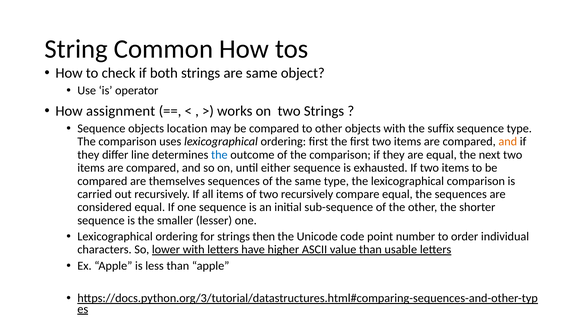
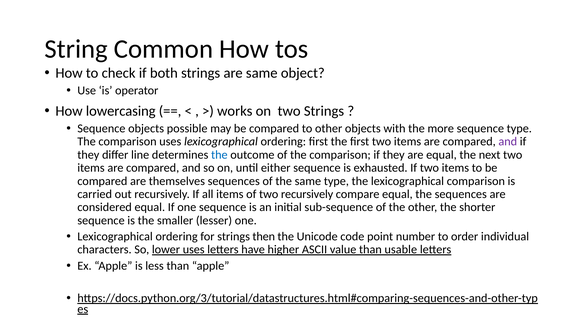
assignment: assignment -> lowercasing
location: location -> possible
suffix: suffix -> more
and at (508, 142) colour: orange -> purple
lower with: with -> uses
